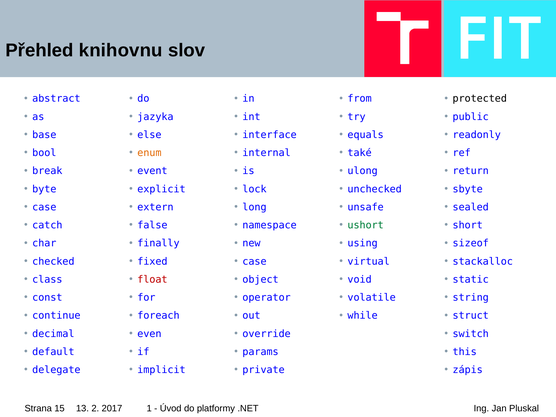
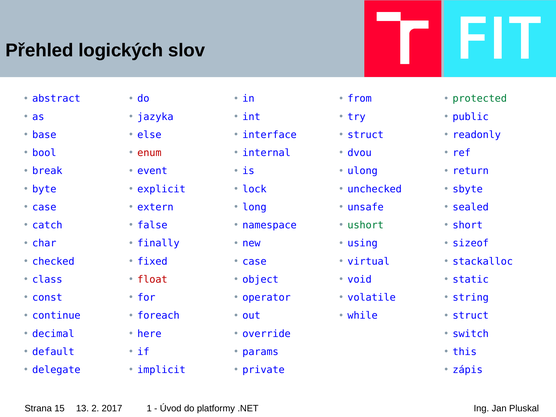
knihovnu: knihovnu -> logických
protected colour: black -> green
equals at (366, 135): equals -> struct
enum colour: orange -> red
také: také -> dvou
even: even -> here
